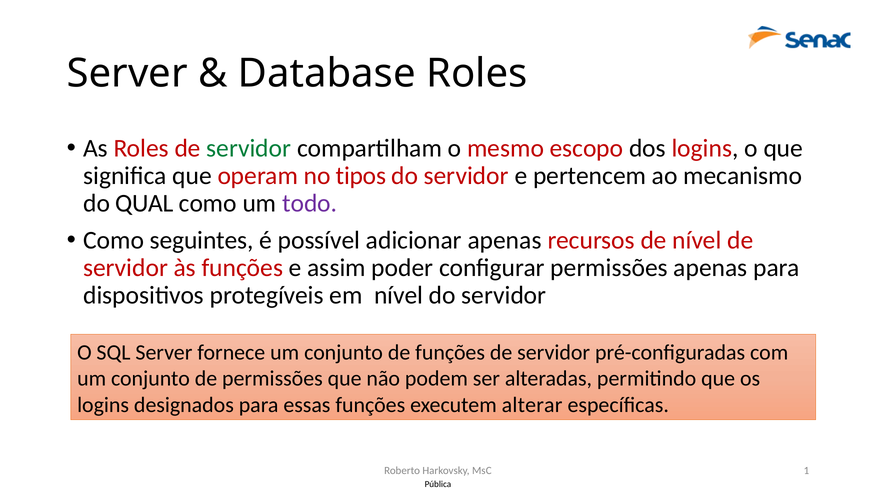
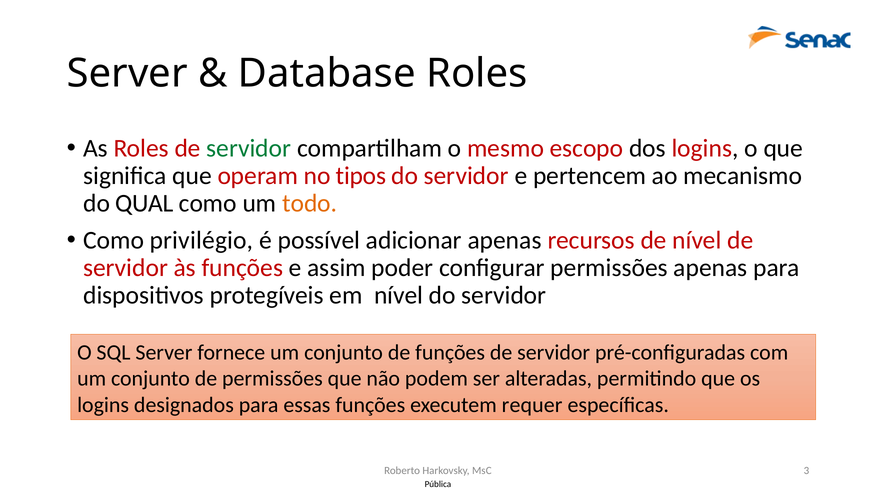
todo colour: purple -> orange
seguintes: seguintes -> privilégio
alterar: alterar -> requer
1: 1 -> 3
